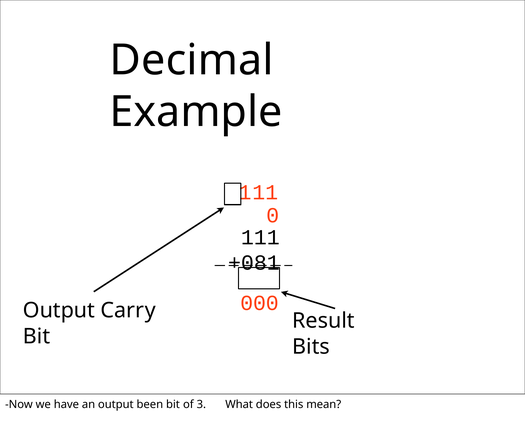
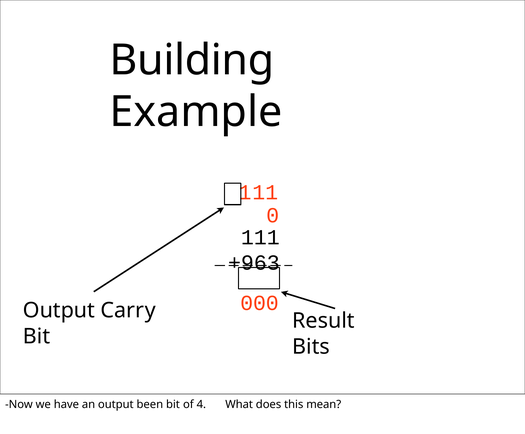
Decimal: Decimal -> Building
+081: +081 -> +963
3: 3 -> 4
